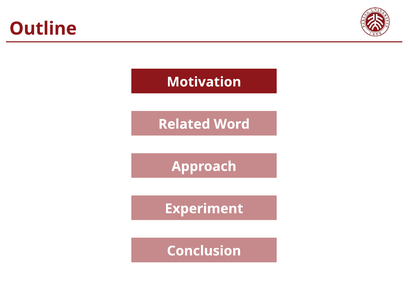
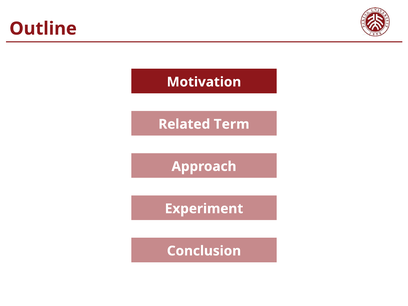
Word: Word -> Term
